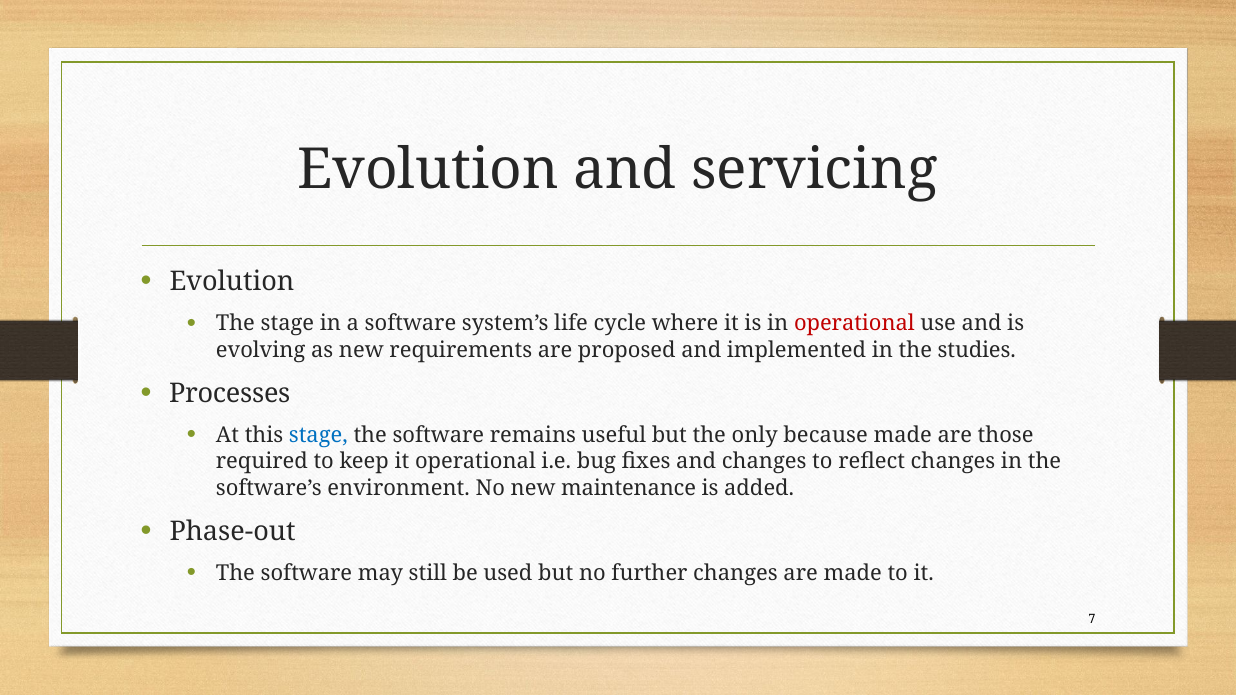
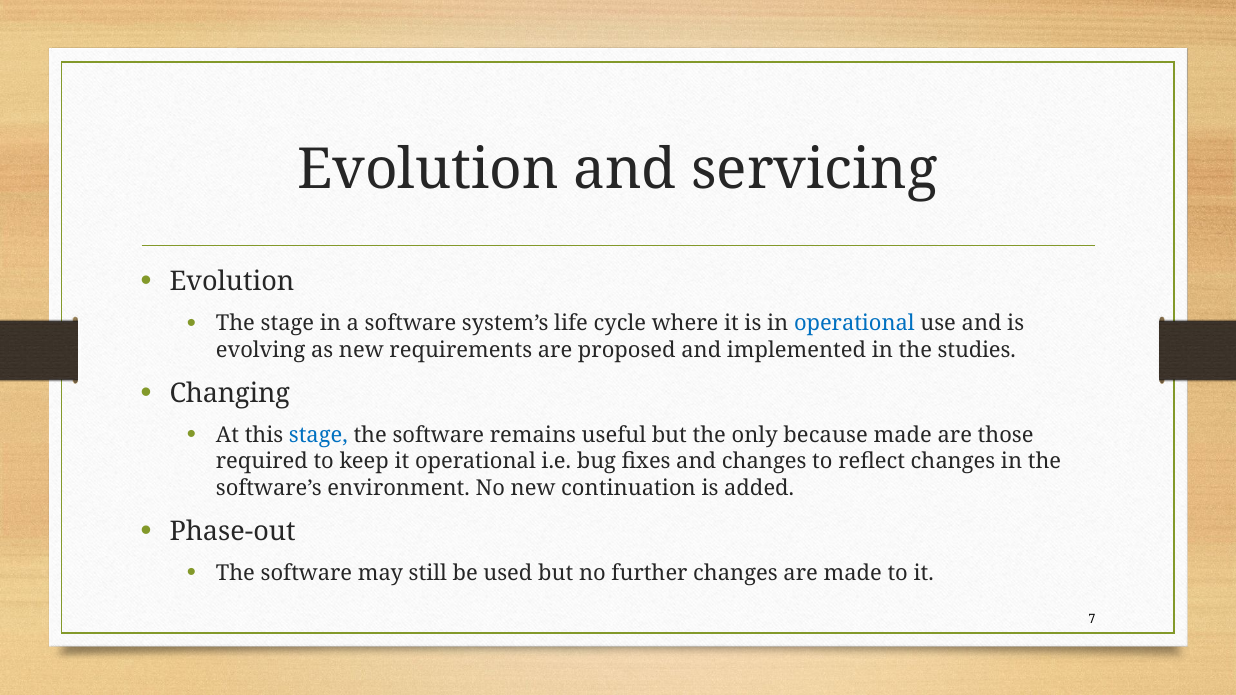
operational at (854, 324) colour: red -> blue
Processes: Processes -> Changing
maintenance: maintenance -> continuation
